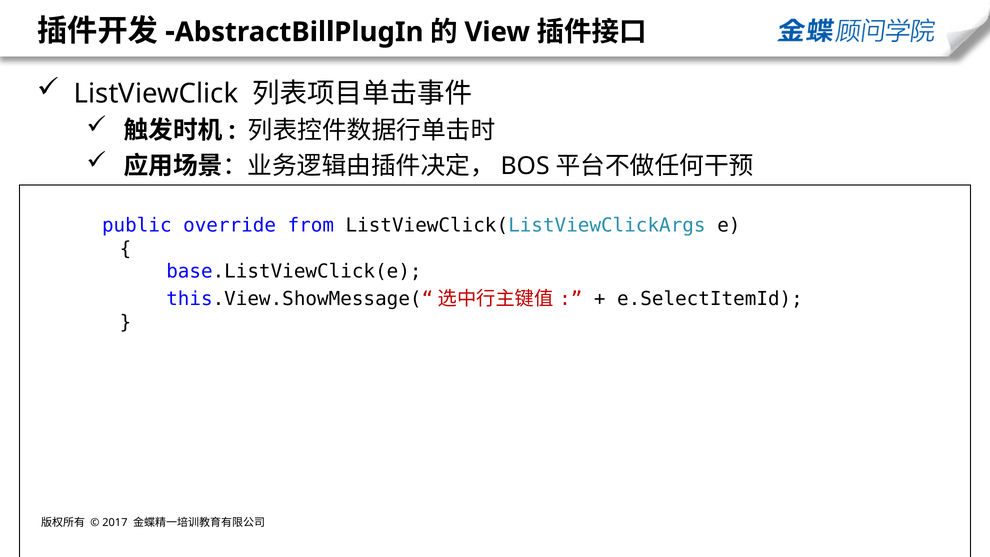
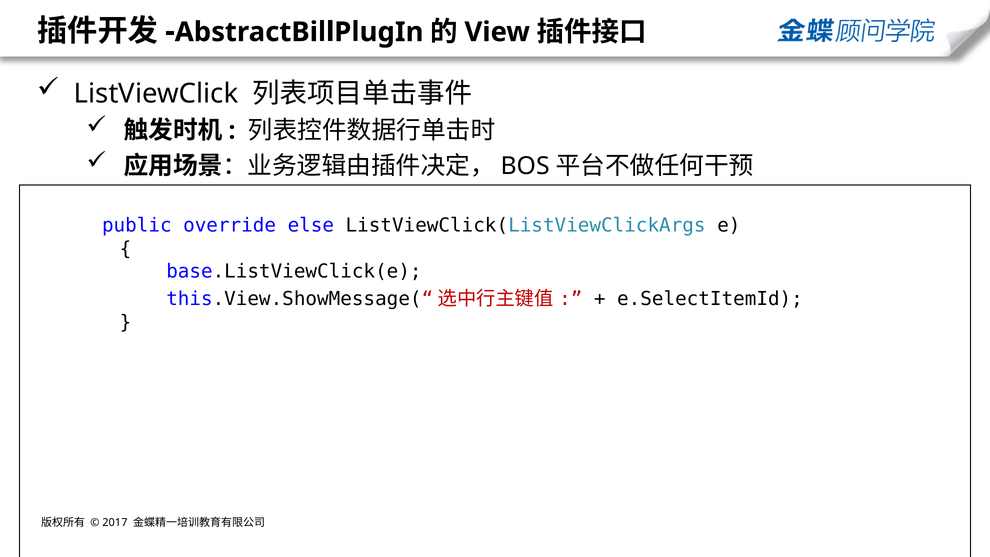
from: from -> else
